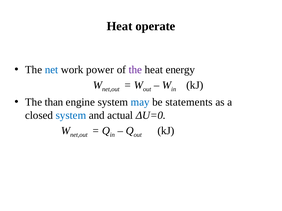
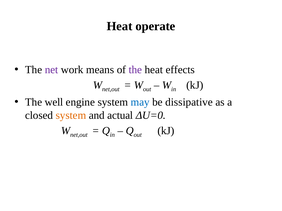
net colour: blue -> purple
power: power -> means
energy: energy -> effects
than: than -> well
statements: statements -> dissipative
system at (71, 116) colour: blue -> orange
